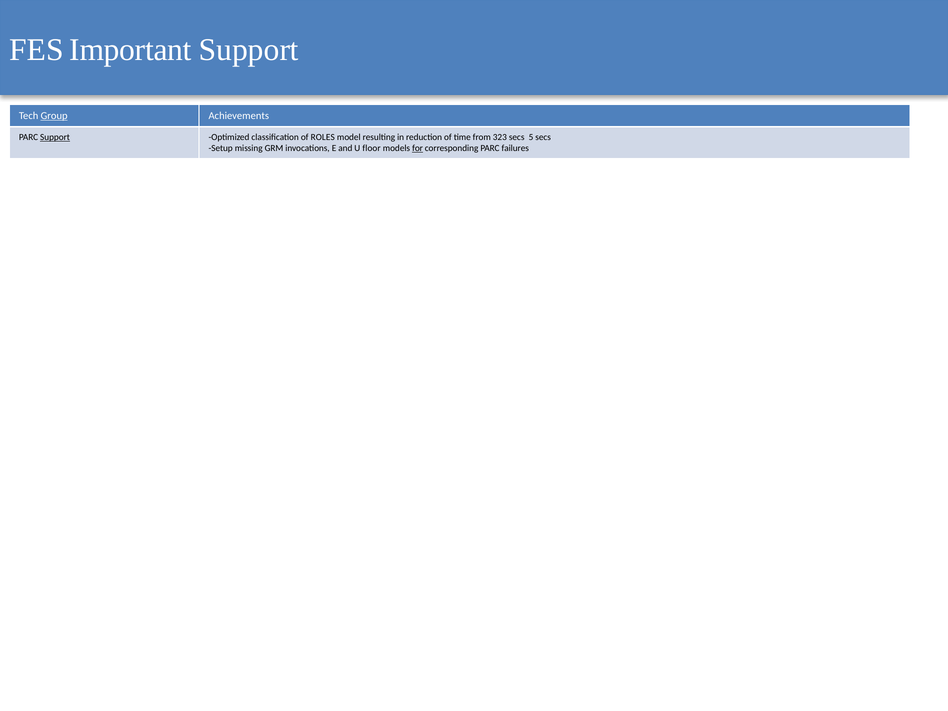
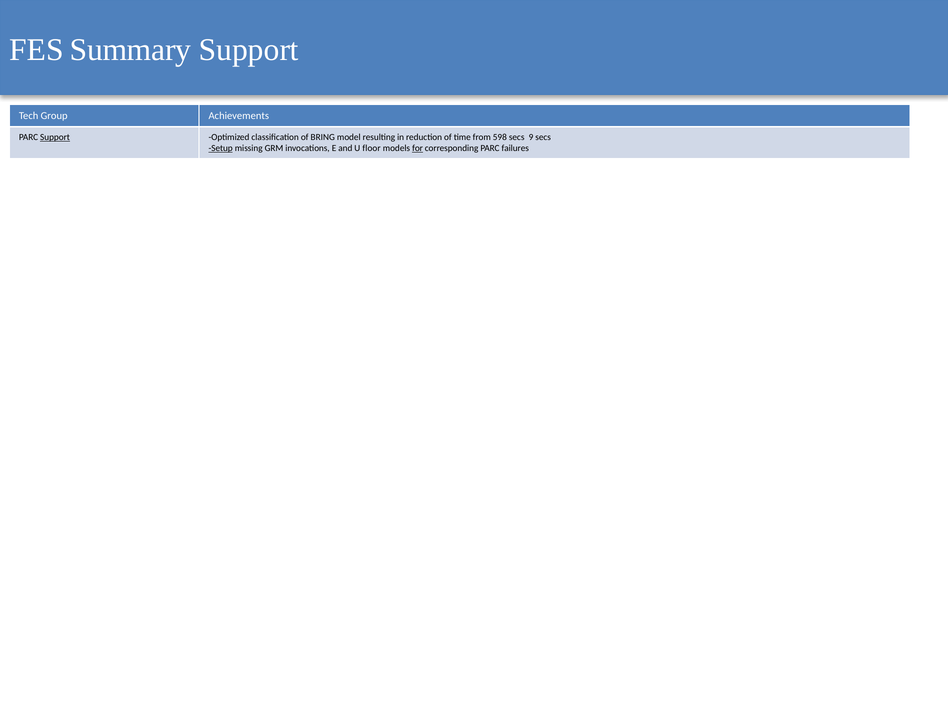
Important: Important -> Summary
Group underline: present -> none
ROLES: ROLES -> BRING
323: 323 -> 598
5: 5 -> 9
Setup underline: none -> present
